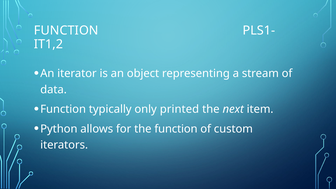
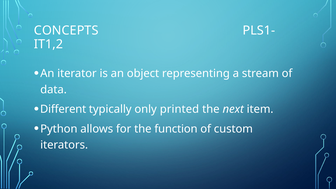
FUNCTION at (66, 31): FUNCTION -> CONCEPTS
Function at (63, 109): Function -> Different
